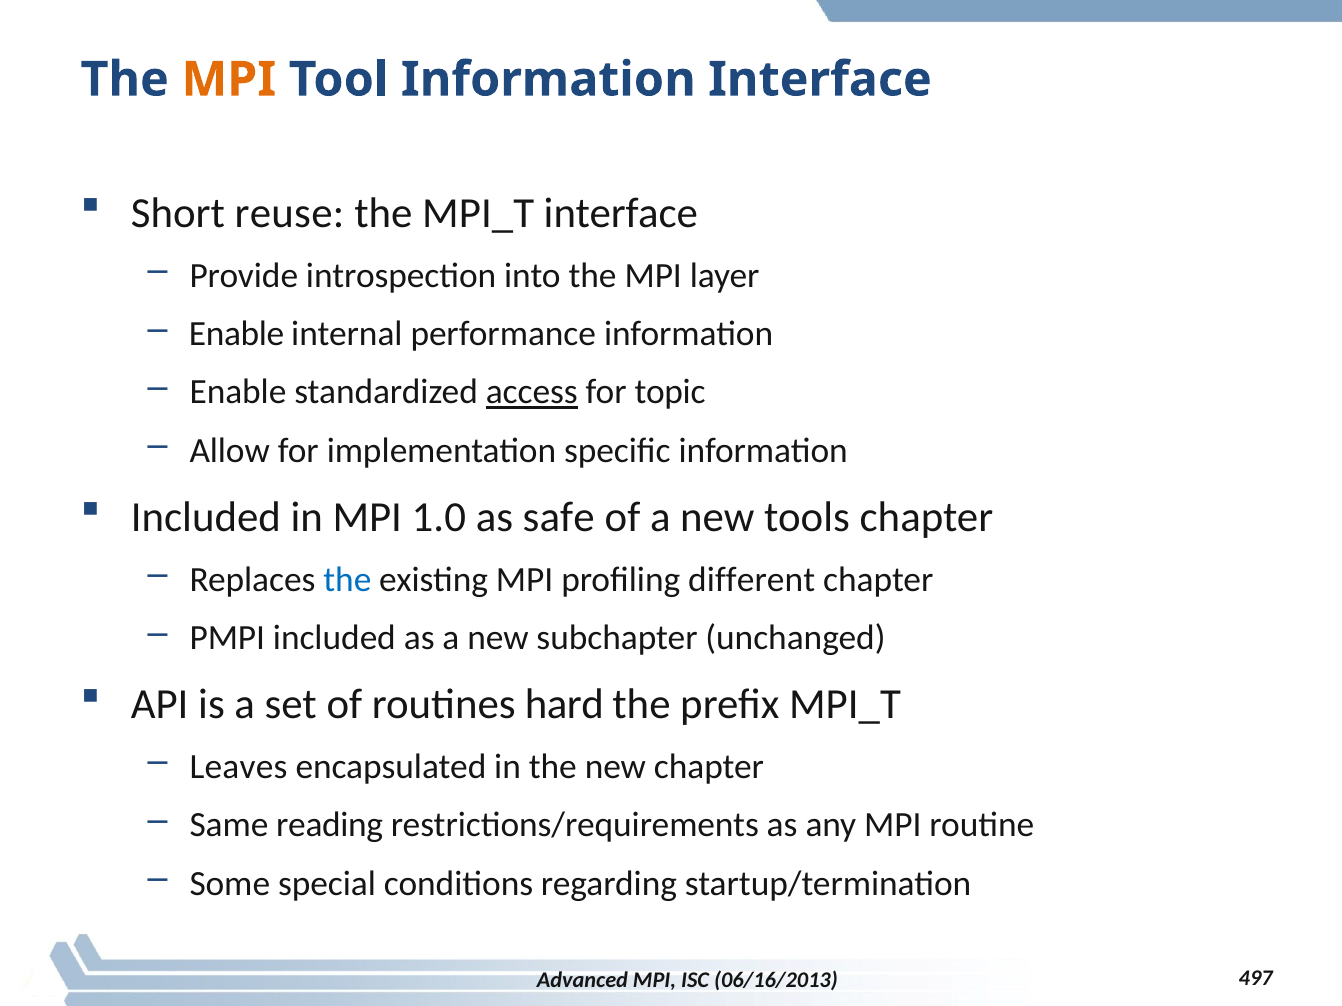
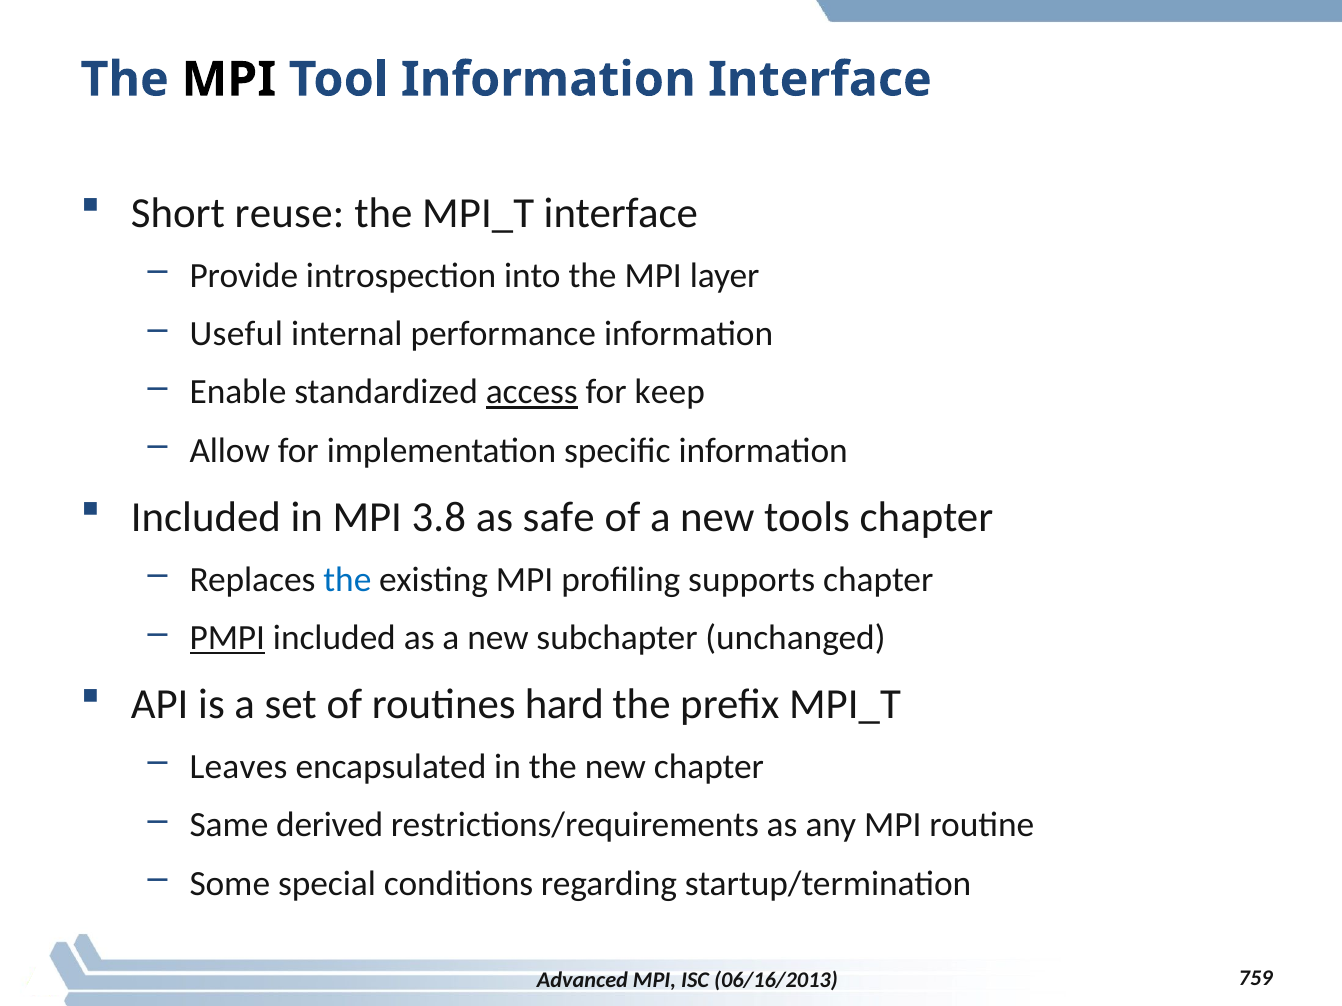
MPI at (229, 80) colour: orange -> black
Enable at (237, 334): Enable -> Useful
topic: topic -> keep
1.0: 1.0 -> 3.8
different: different -> supports
PMPI underline: none -> present
reading: reading -> derived
497: 497 -> 759
